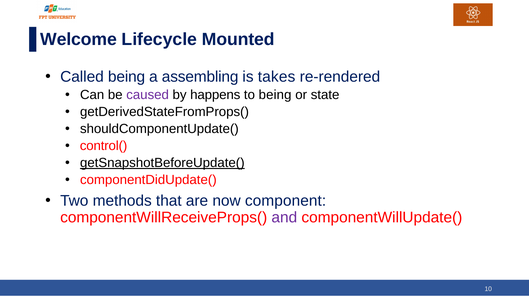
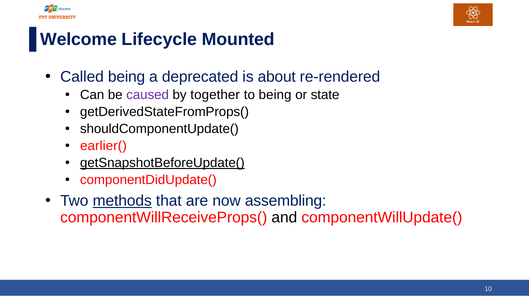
assembling: assembling -> deprecated
takes: takes -> about
happens: happens -> together
control(: control( -> earlier(
methods underline: none -> present
component: component -> assembling
and colour: purple -> black
